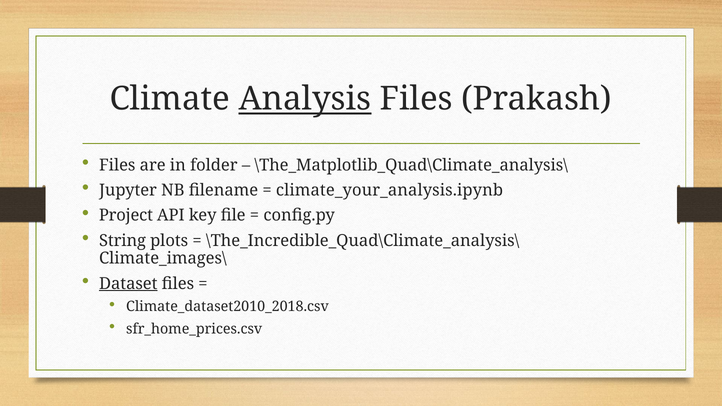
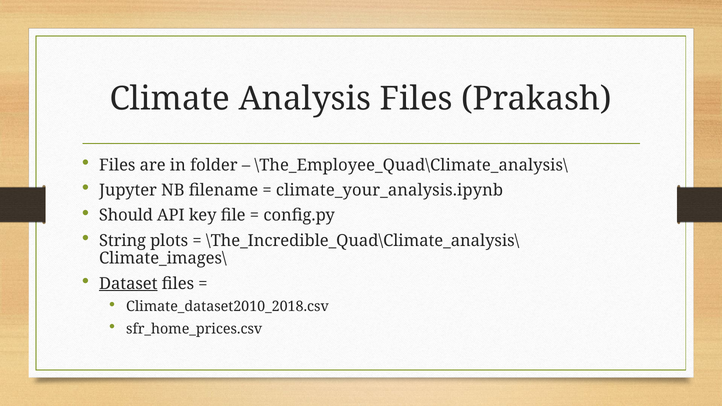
Analysis underline: present -> none
\The_Matplotlib_Quad\Climate_analysis\: \The_Matplotlib_Quad\Climate_analysis\ -> \The_Employee_Quad\Climate_analysis\
Project: Project -> Should
